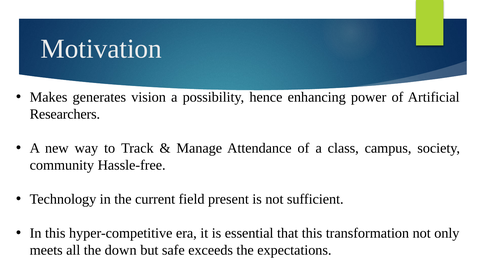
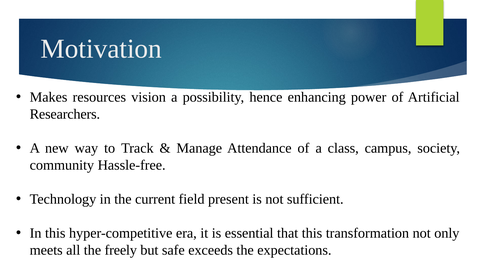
generates: generates -> resources
down: down -> freely
